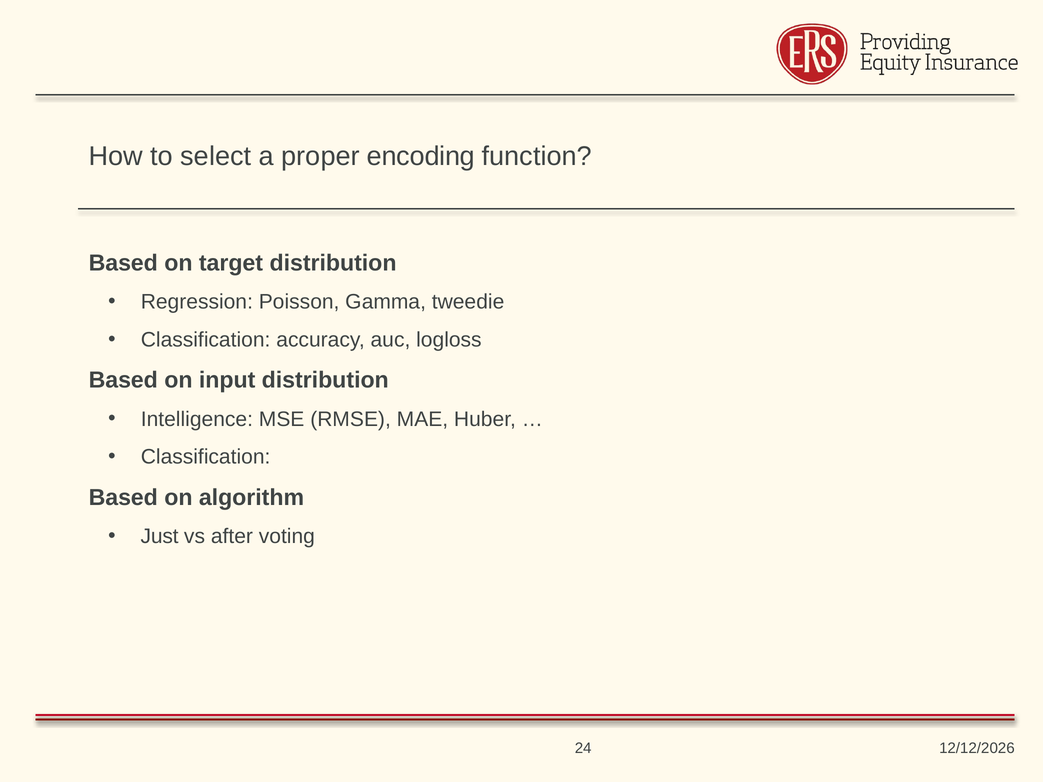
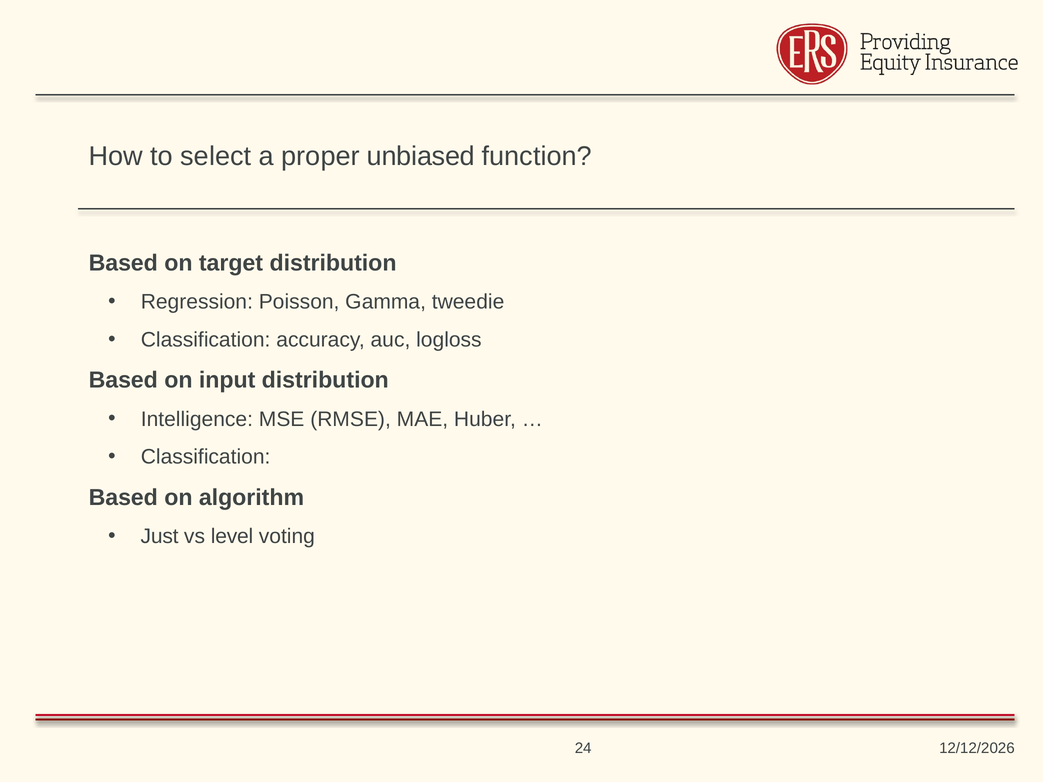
encoding: encoding -> unbiased
after: after -> level
